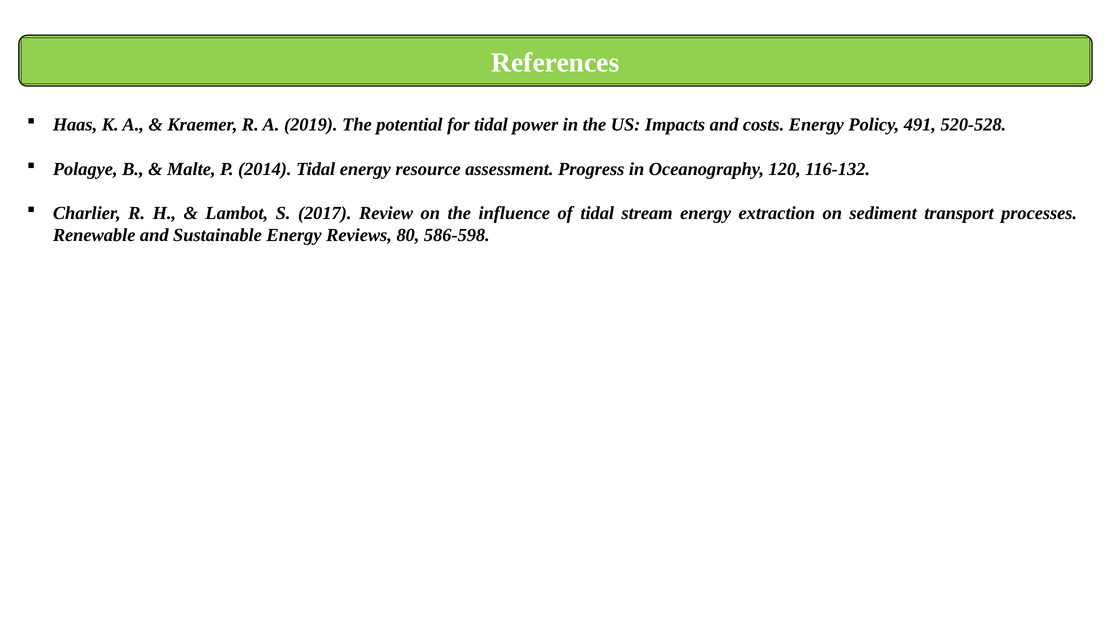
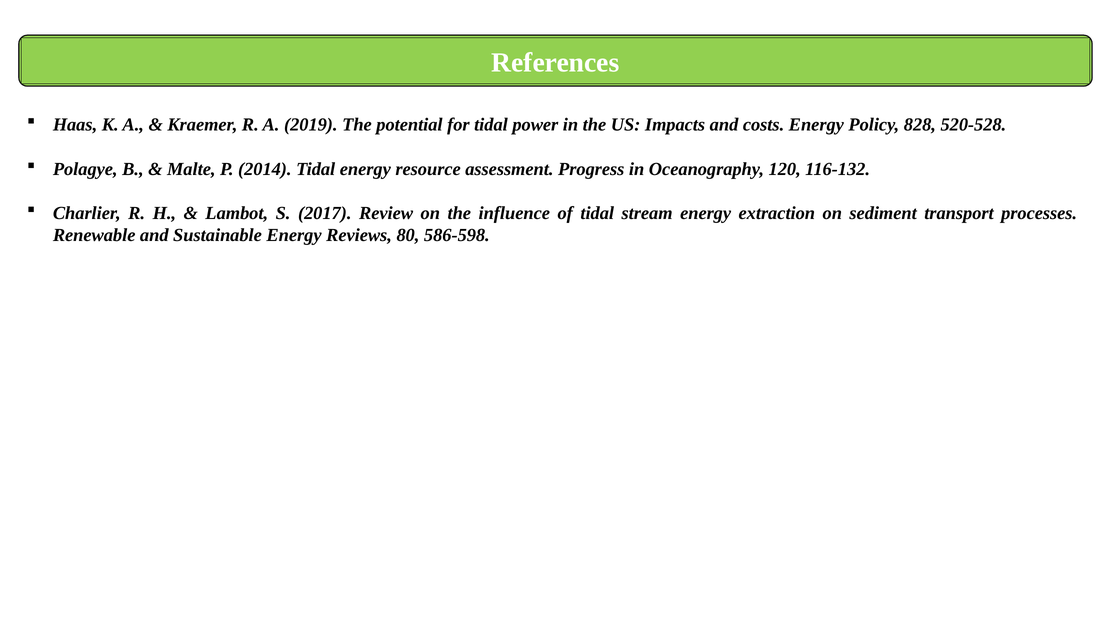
491: 491 -> 828
